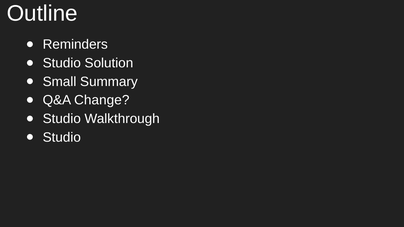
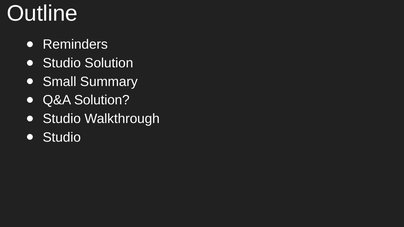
Q&A Change: Change -> Solution
